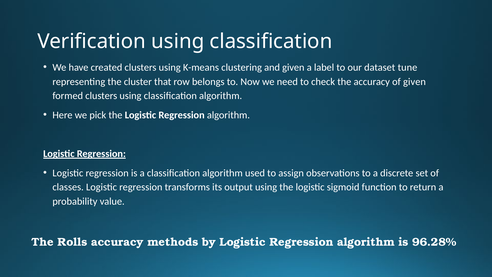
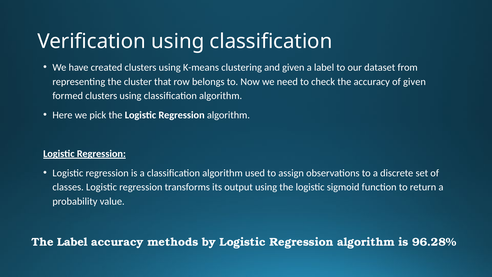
tune: tune -> from
The Rolls: Rolls -> Label
